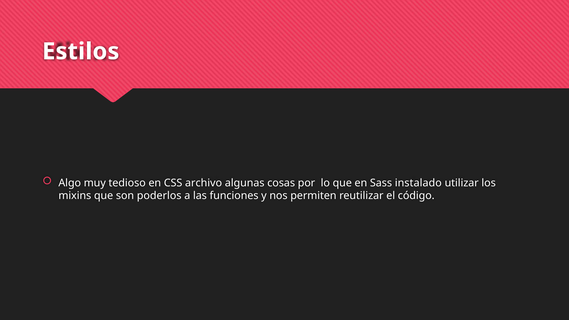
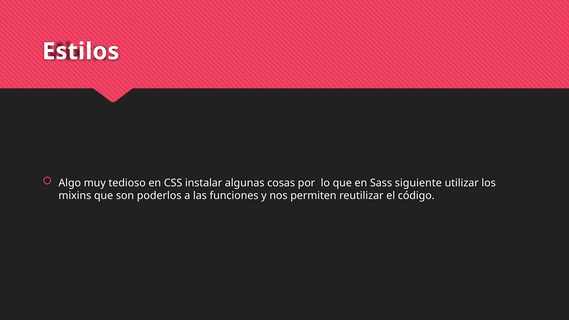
archivo: archivo -> instalar
instalado: instalado -> siguiente
